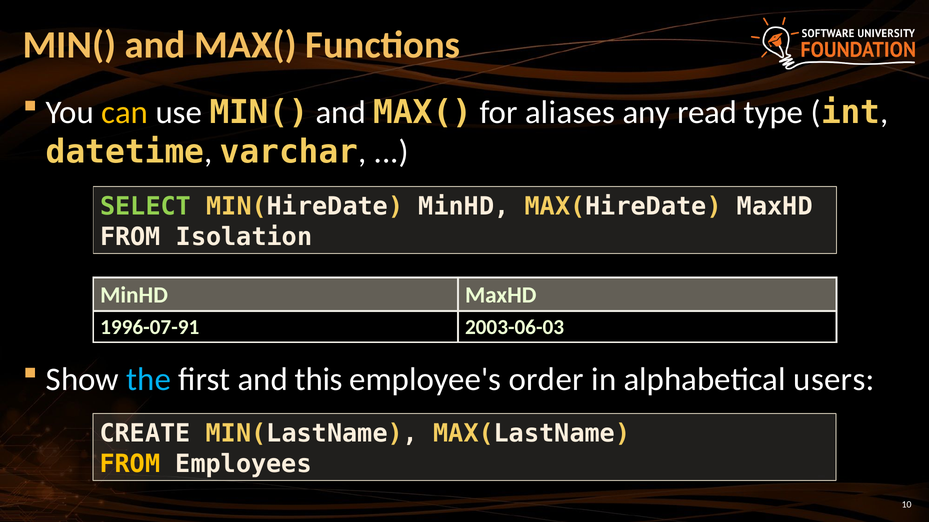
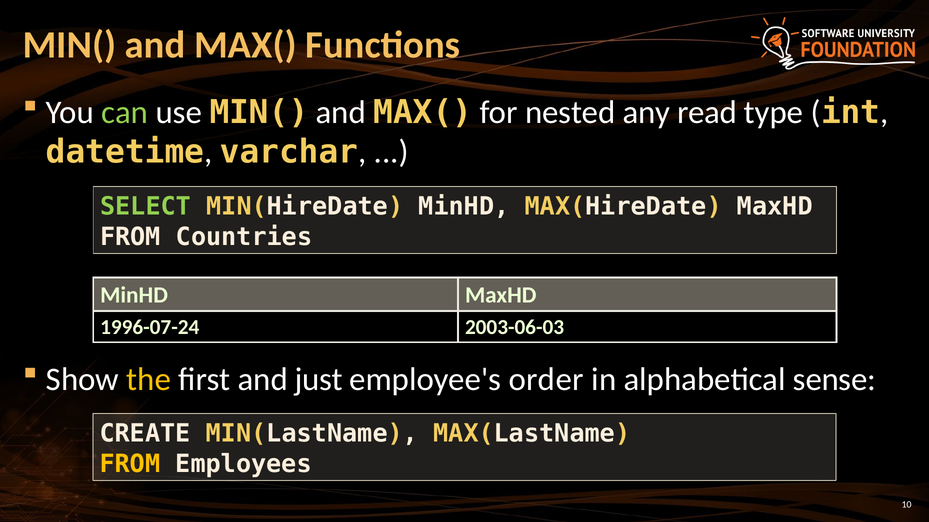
can colour: yellow -> light green
aliases: aliases -> nested
Isolation: Isolation -> Countries
1996-07-91: 1996-07-91 -> 1996-07-24
the colour: light blue -> yellow
this: this -> just
users: users -> sense
